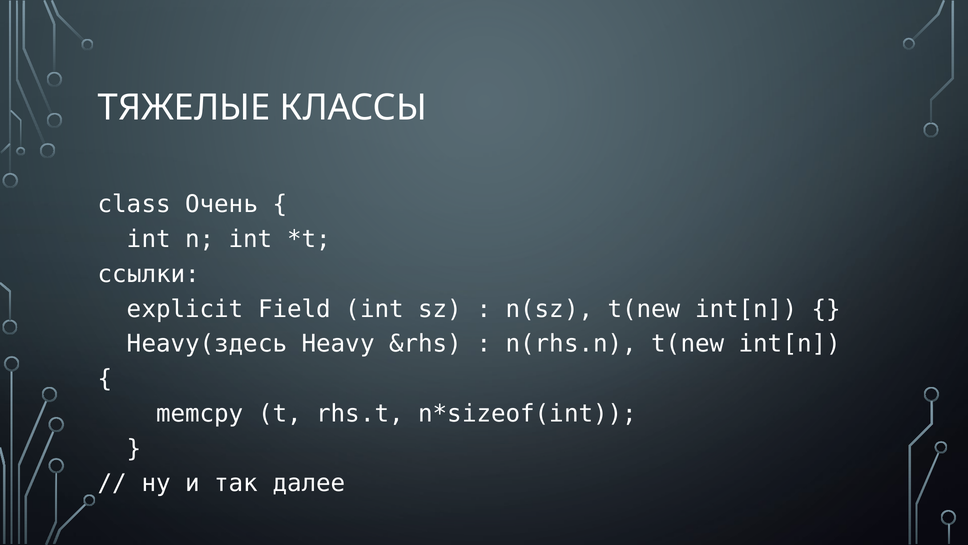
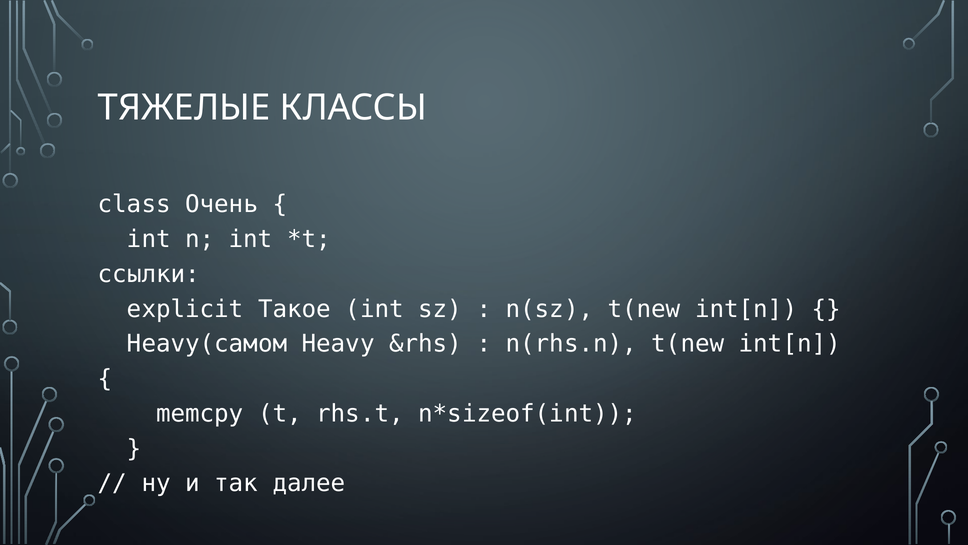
Field: Field -> Такое
Heavy(здесь: Heavy(здесь -> Heavy(самом
